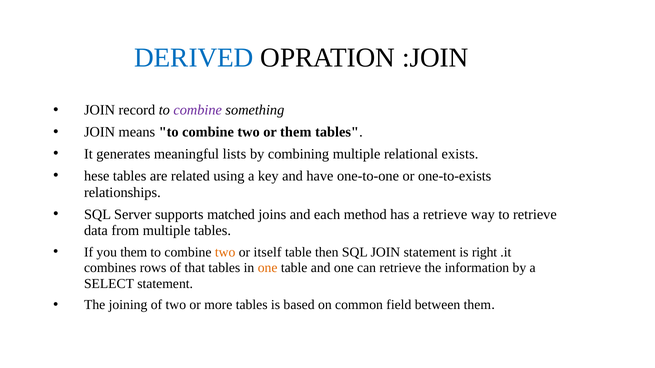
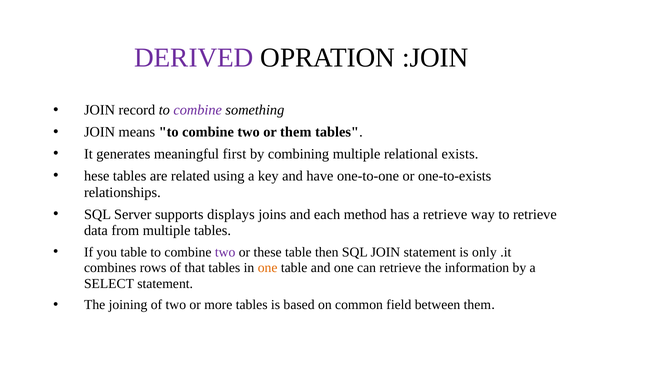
DERIVED colour: blue -> purple
lists: lists -> first
matched: matched -> displays
you them: them -> table
two at (225, 253) colour: orange -> purple
itself: itself -> these
right: right -> only
